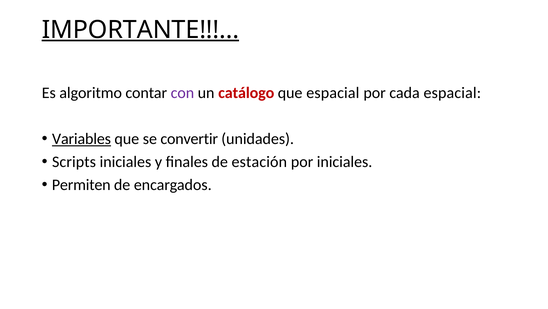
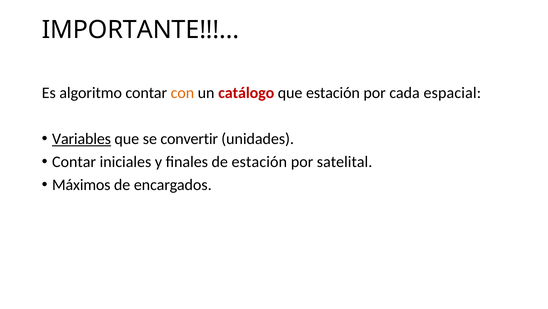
IMPORTANTE underline: present -> none
con colour: purple -> orange
que espacial: espacial -> estación
Scripts at (74, 162): Scripts -> Contar
por iniciales: iniciales -> satelital
Permiten: Permiten -> Máximos
